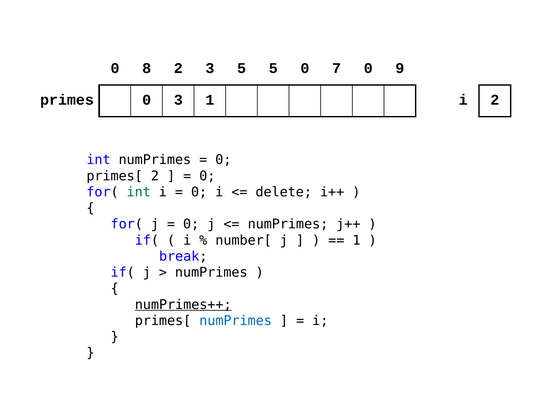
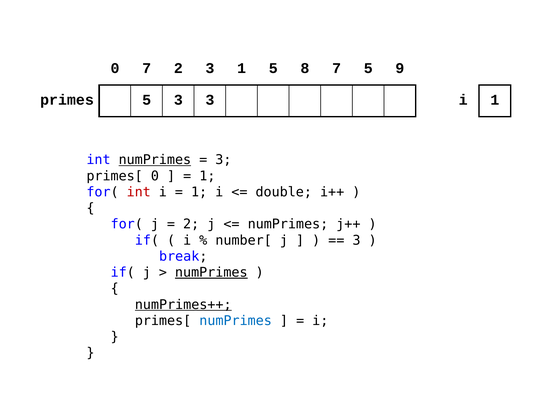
0 8: 8 -> 7
3 5: 5 -> 1
5 0: 0 -> 8
7 0: 0 -> 5
primes 0: 0 -> 5
3 1: 1 -> 3
i 2: 2 -> 1
numPrimes at (155, 160) underline: none -> present
0 at (223, 160): 0 -> 3
primes[ 2: 2 -> 0
0 at (207, 176): 0 -> 1
int at (139, 192) colour: green -> red
0 at (199, 192): 0 -> 1
delete: delete -> double
0 at (191, 224): 0 -> 2
1 at (356, 240): 1 -> 3
numPrimes at (211, 272) underline: none -> present
